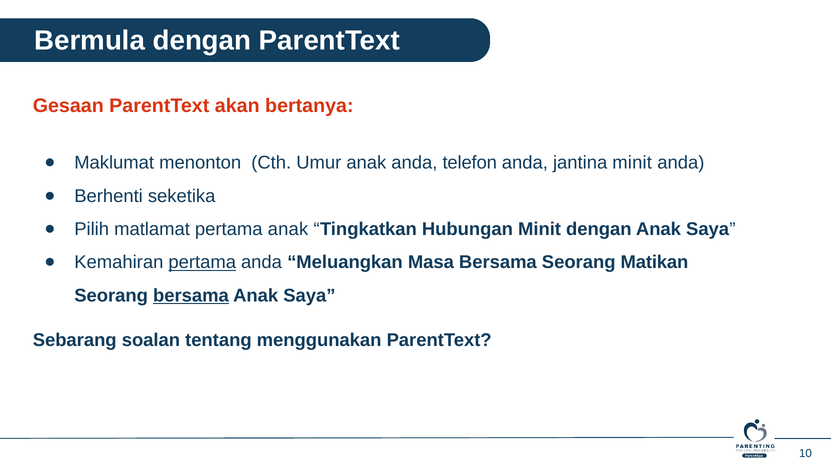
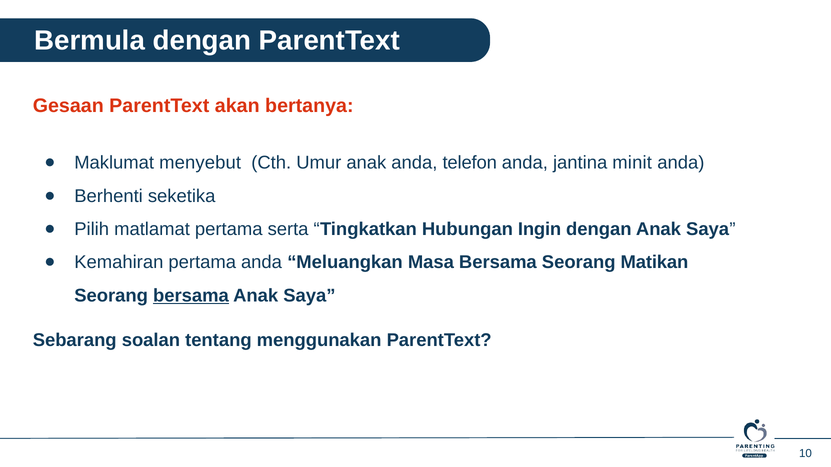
menonton: menonton -> menyebut
pertama anak: anak -> serta
Hubungan Minit: Minit -> Ingin
pertama at (202, 263) underline: present -> none
